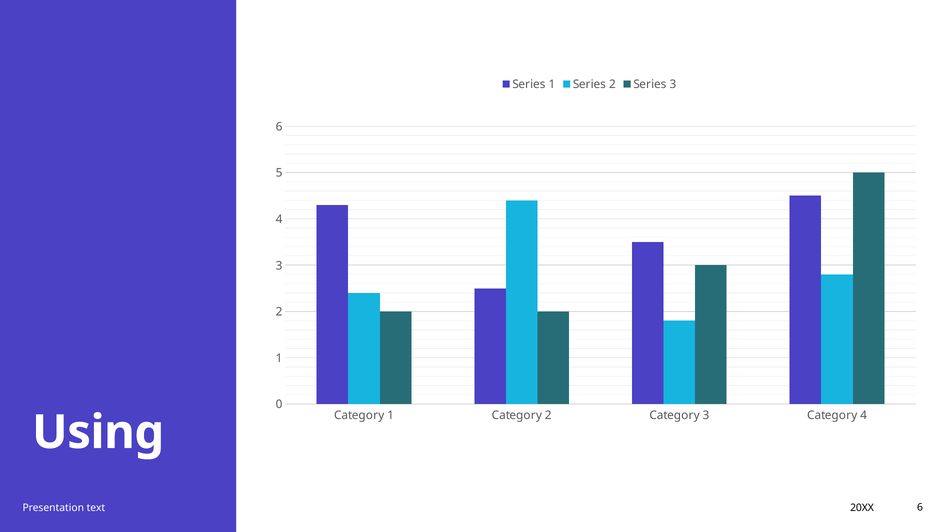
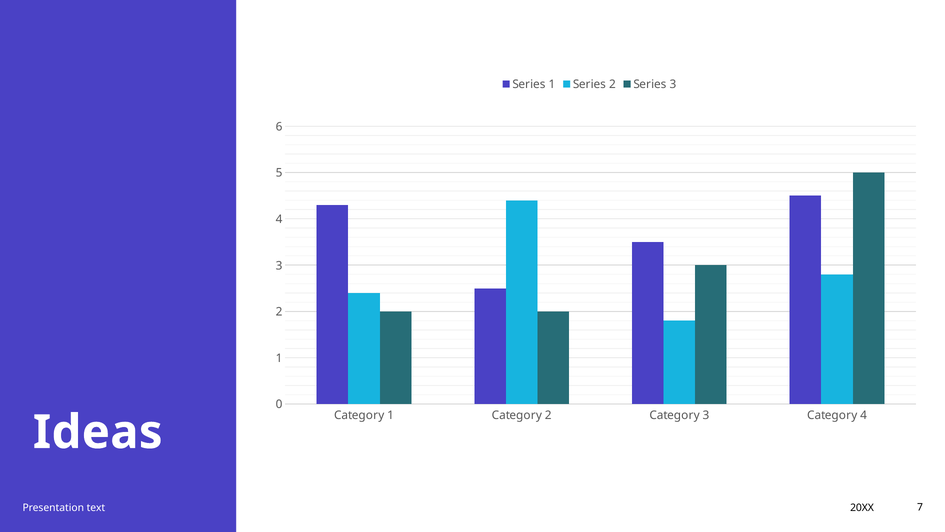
Using: Using -> Ideas
20XX 6: 6 -> 7
